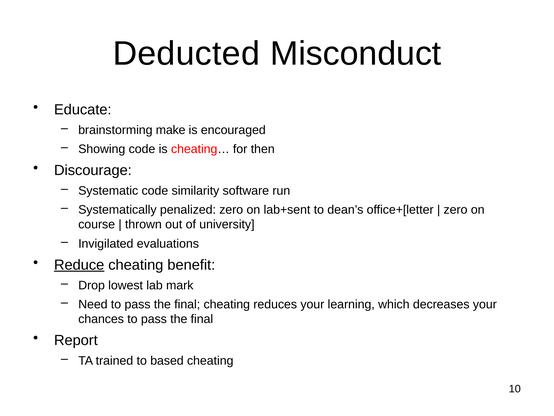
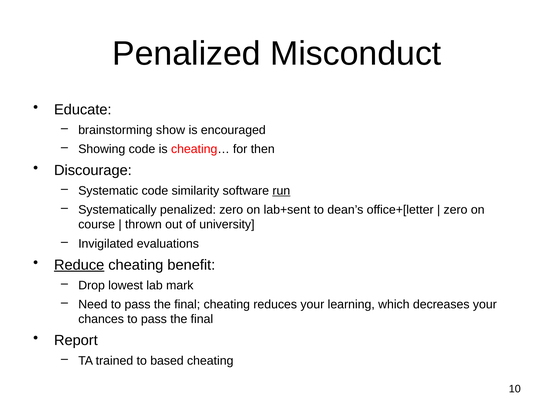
Deducted at (186, 54): Deducted -> Penalized
make: make -> show
run underline: none -> present
